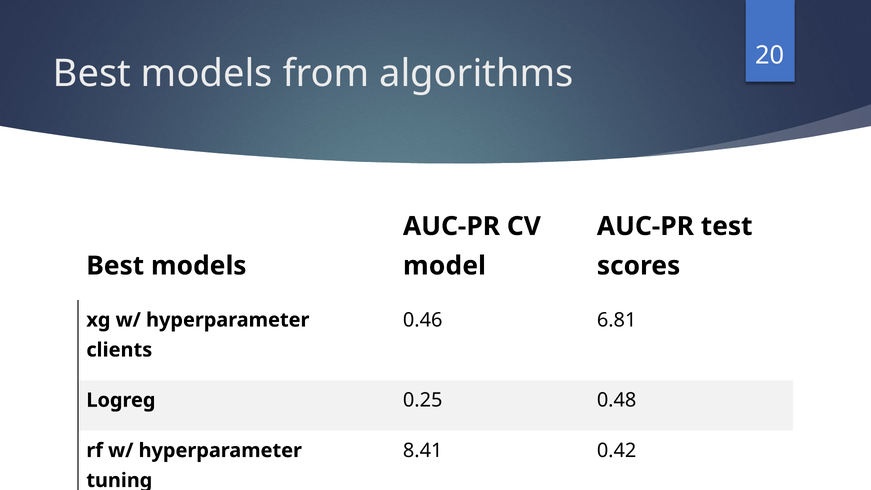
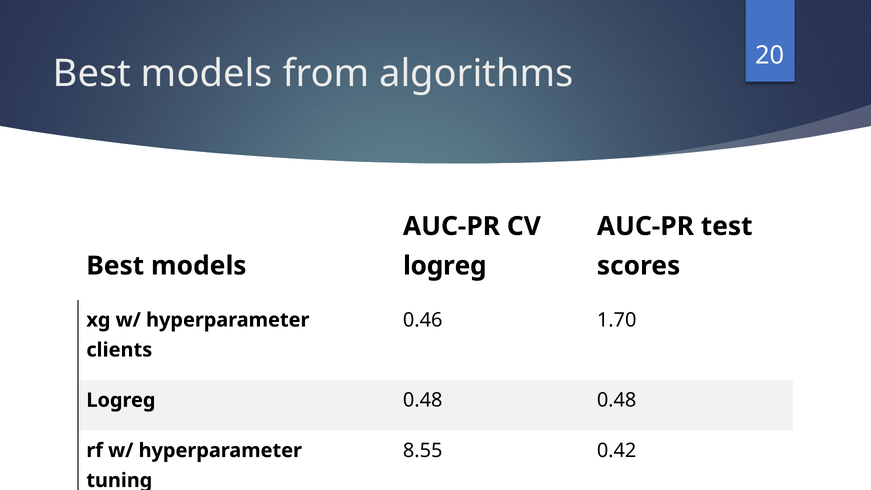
model at (445, 266): model -> logreg
6.81: 6.81 -> 1.70
Logreg 0.25: 0.25 -> 0.48
8.41: 8.41 -> 8.55
